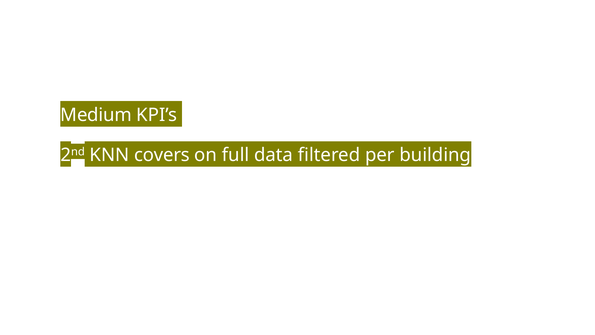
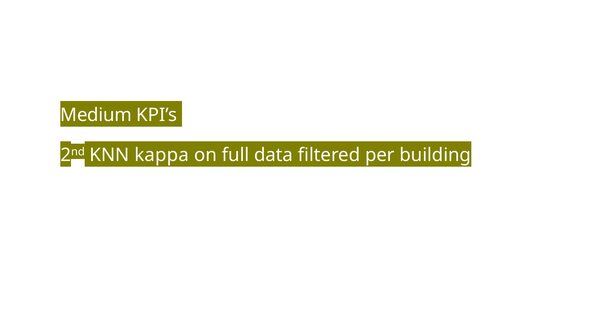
covers: covers -> kappa
